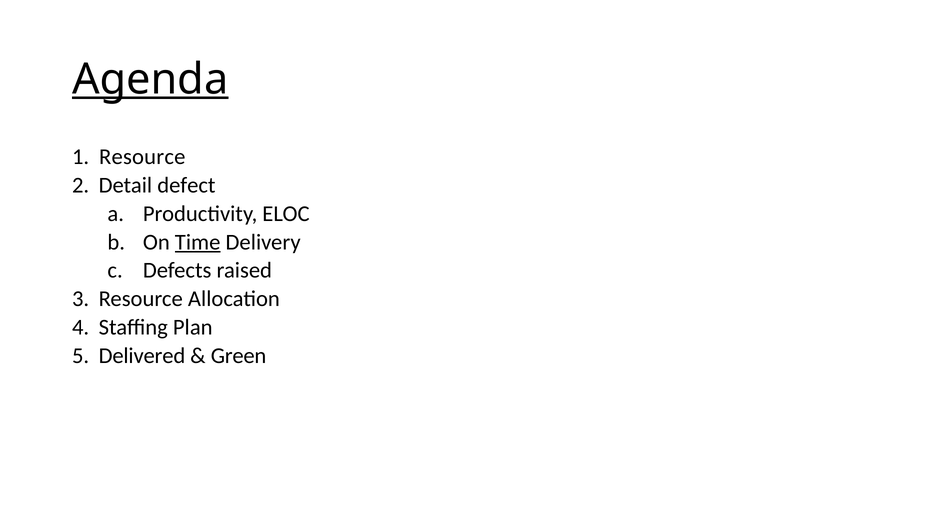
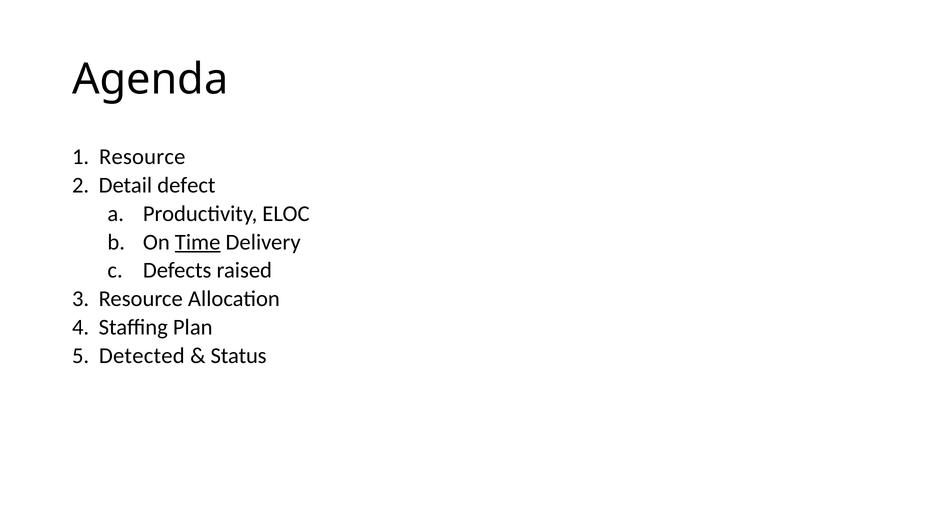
Agenda underline: present -> none
Delivered: Delivered -> Detected
Green: Green -> Status
